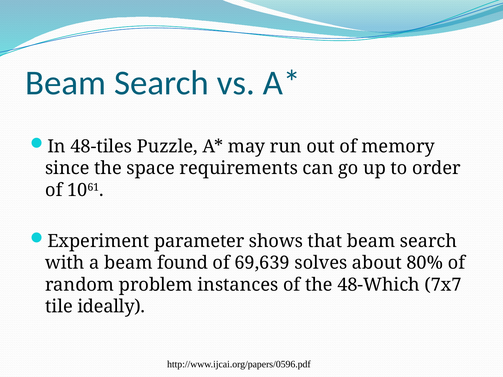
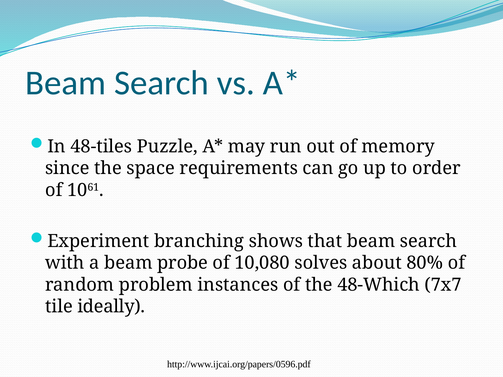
parameter: parameter -> branching
found: found -> probe
69,639: 69,639 -> 10,080
